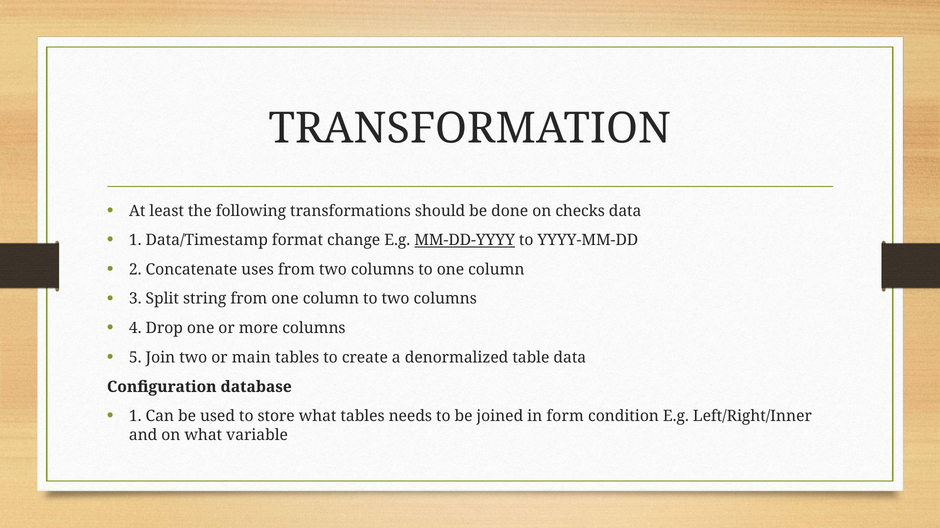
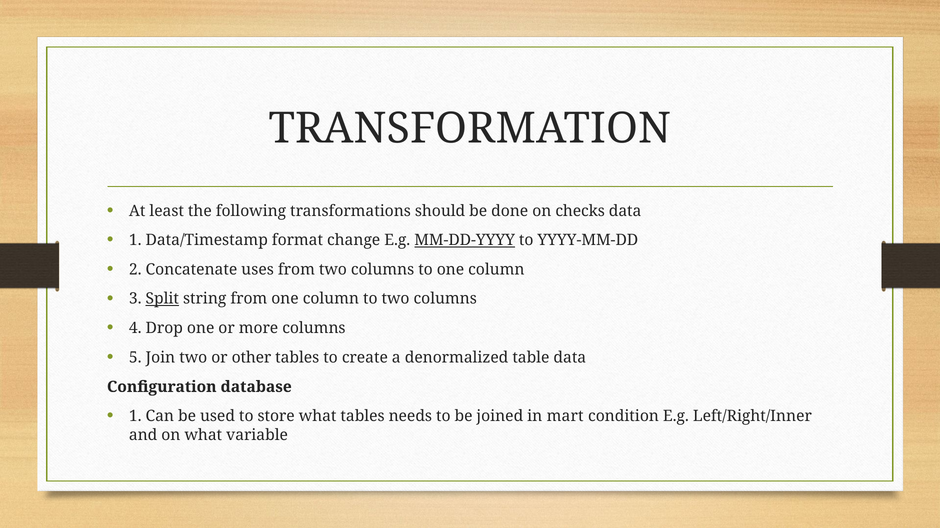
Split underline: none -> present
main: main -> other
form: form -> mart
